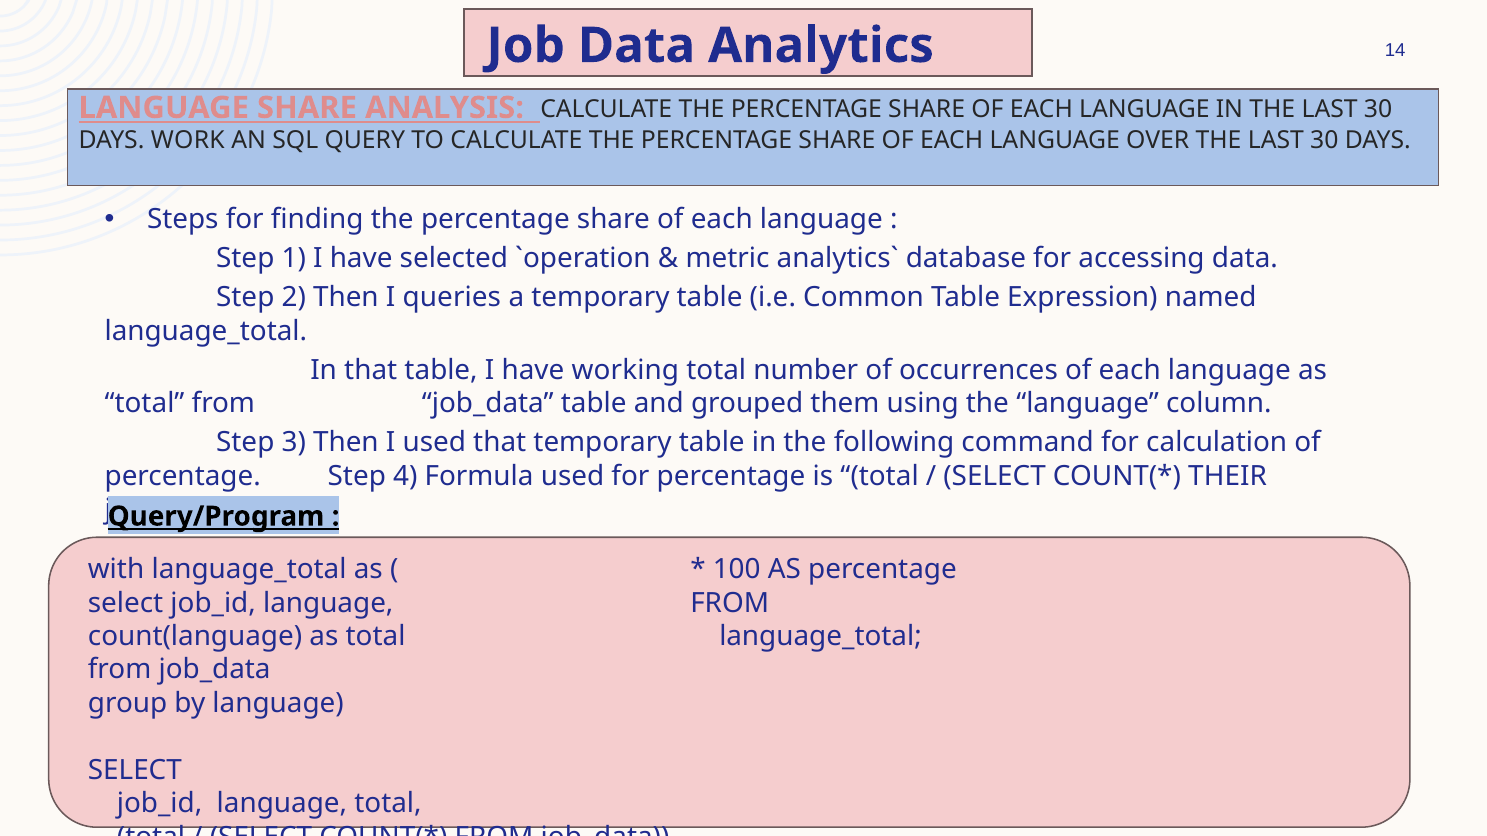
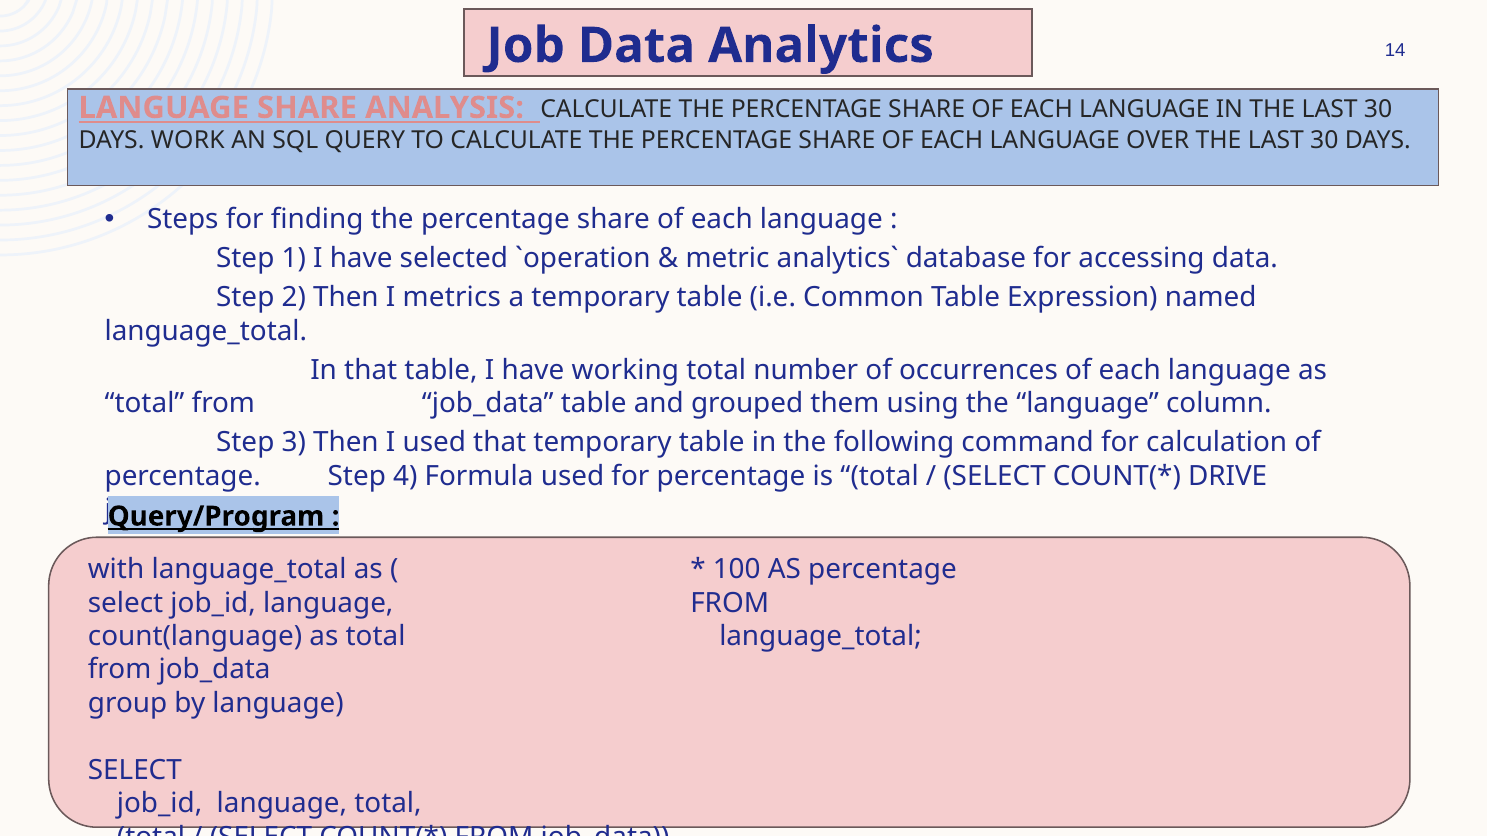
queries: queries -> metrics
THEIR: THEIR -> DRIVE
